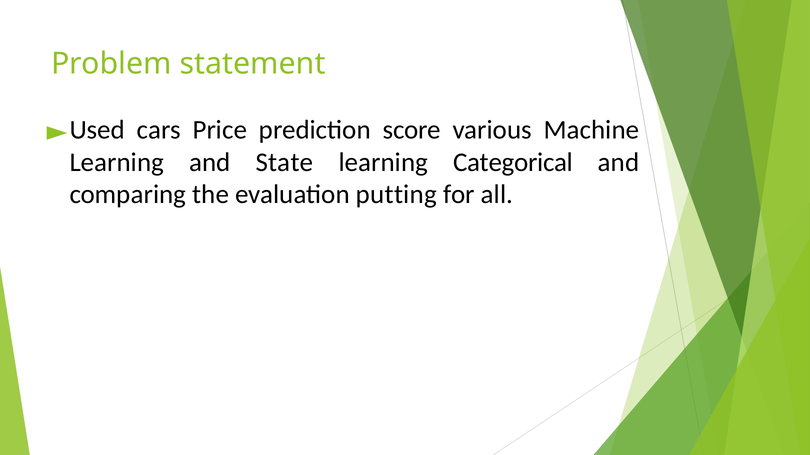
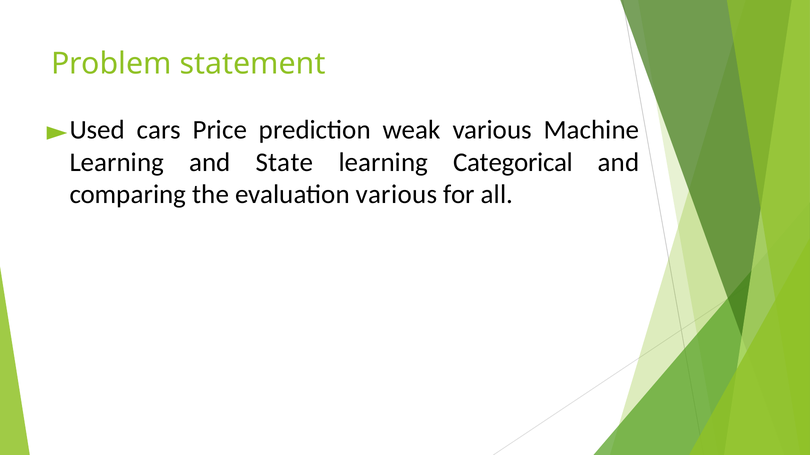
score: score -> weak
evaluation putting: putting -> various
